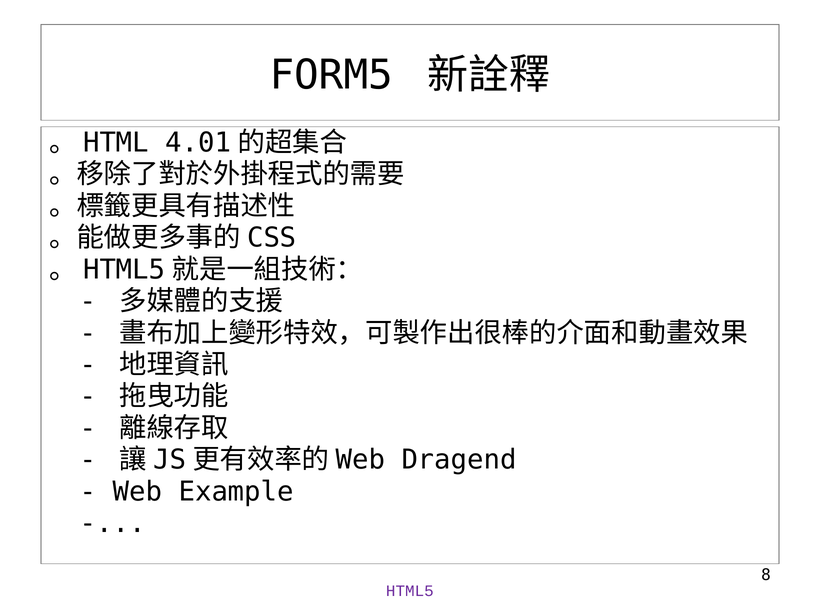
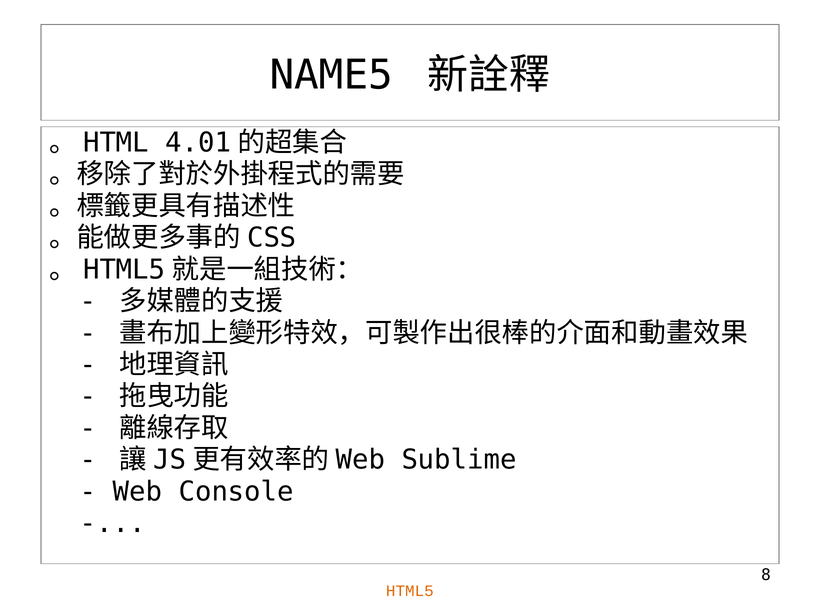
FORM5: FORM5 -> NAME5
Dragend: Dragend -> Sublime
Example: Example -> Console
HTML5 colour: purple -> orange
